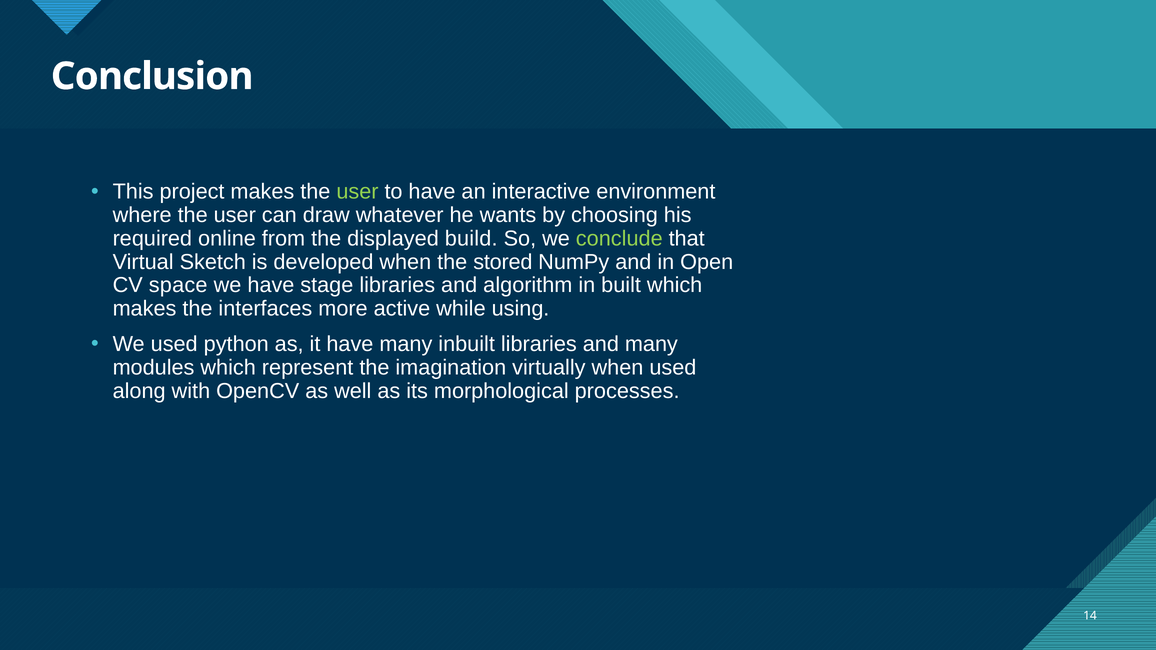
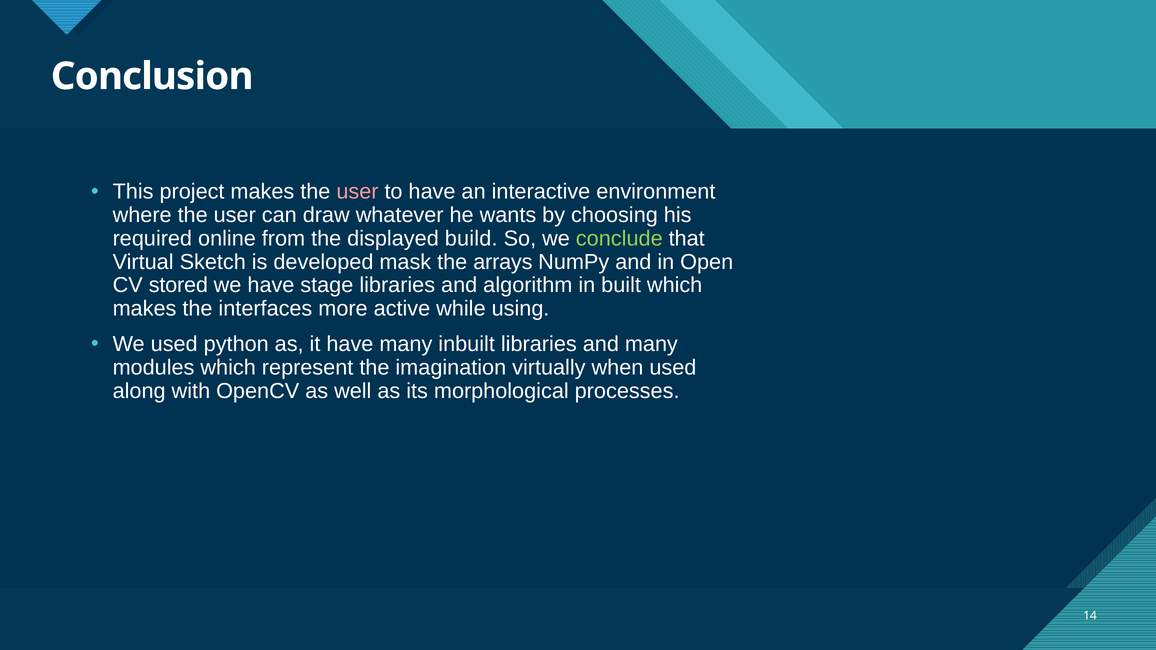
user at (357, 192) colour: light green -> pink
developed when: when -> mask
stored: stored -> arrays
space: space -> stored
